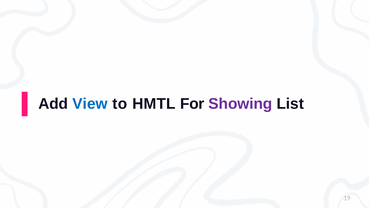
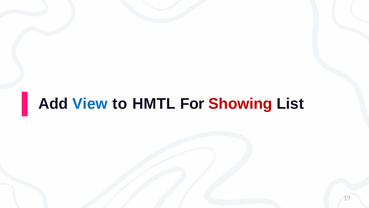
Showing colour: purple -> red
